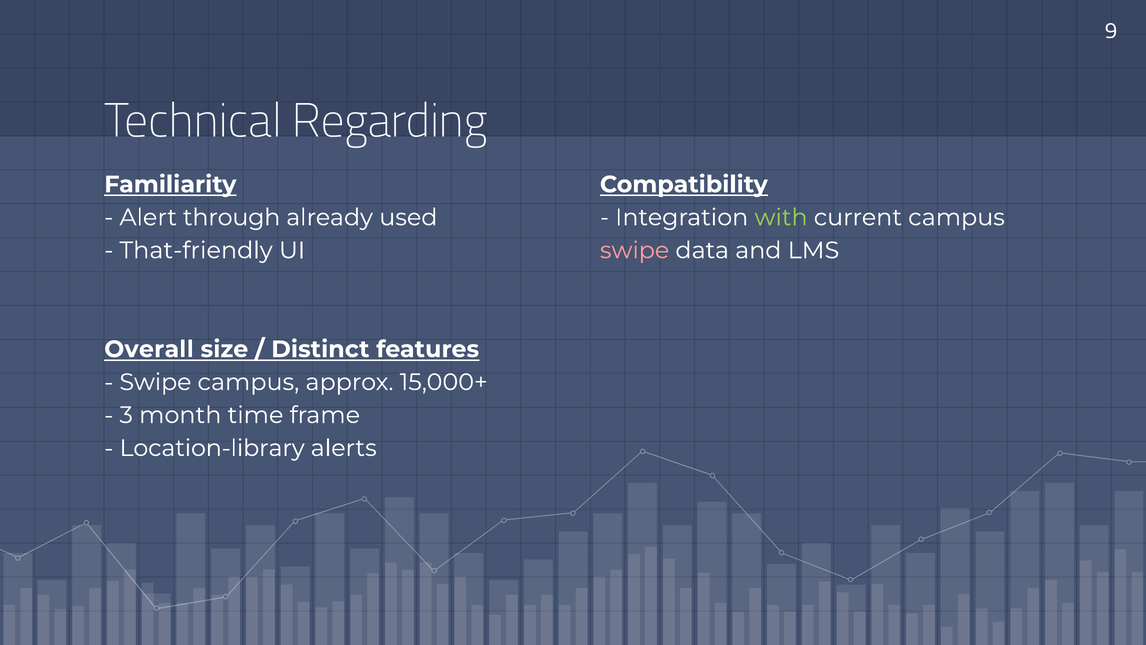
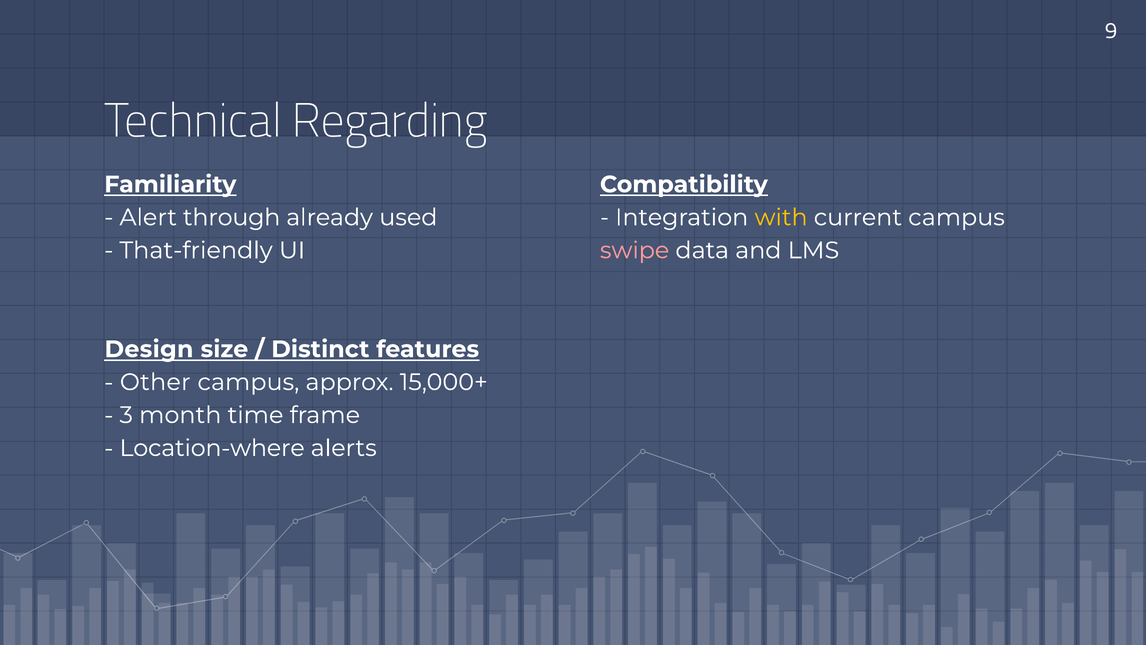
with colour: light green -> yellow
Overall: Overall -> Design
Swipe at (155, 382): Swipe -> Other
Location-library: Location-library -> Location-where
